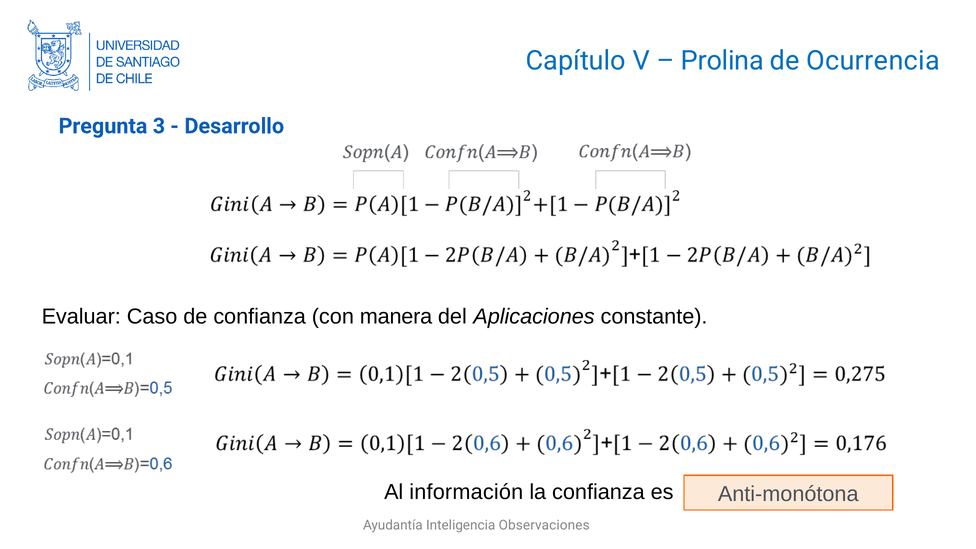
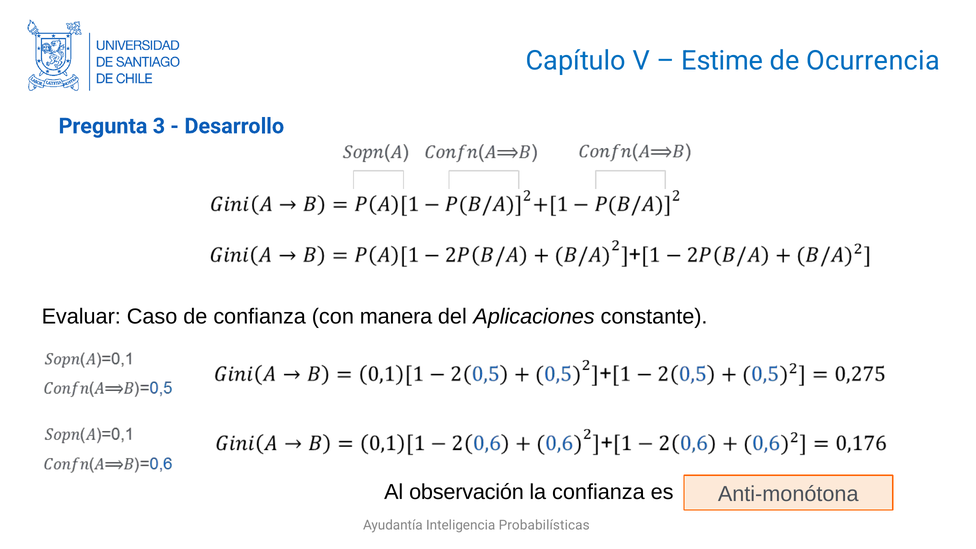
Prolina: Prolina -> Estime
información: información -> observación
Observaciones: Observaciones -> Probabilísticas
